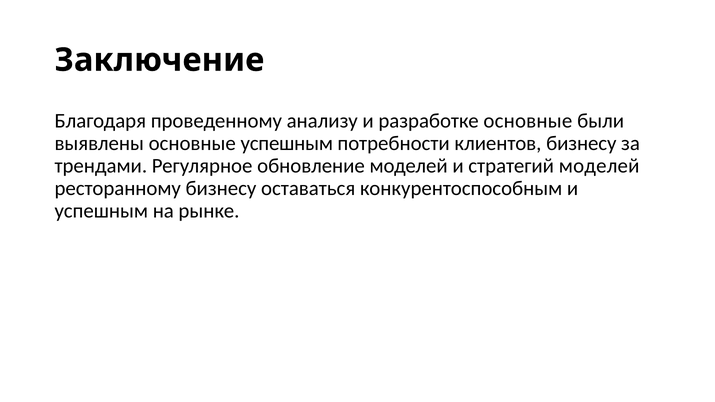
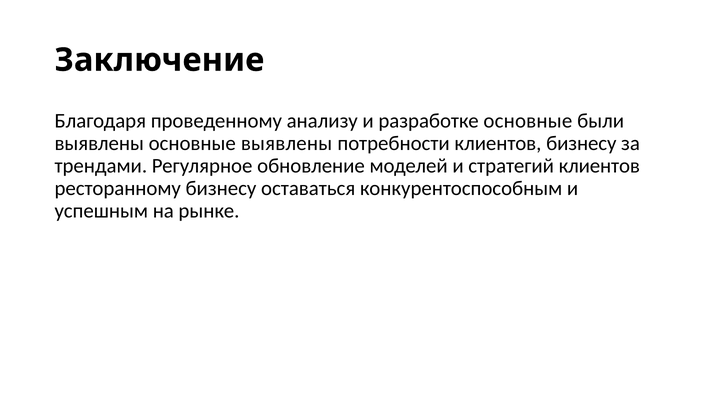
основные успешным: успешным -> выявлены
стратегий моделей: моделей -> клиентов
